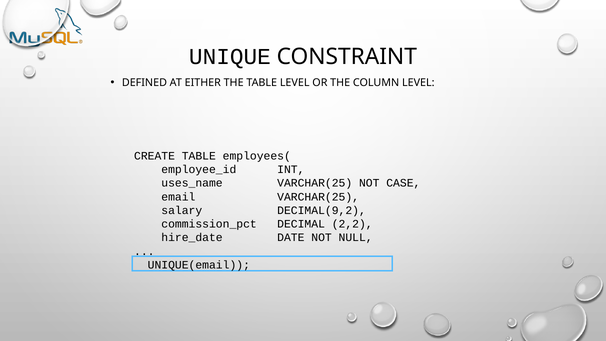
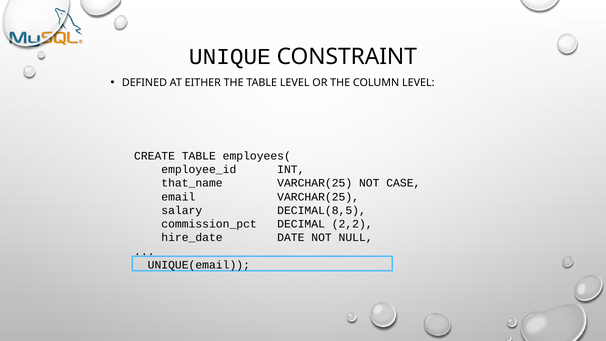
uses_name: uses_name -> that_name
DECIMAL(9,2: DECIMAL(9,2 -> DECIMAL(8,5
